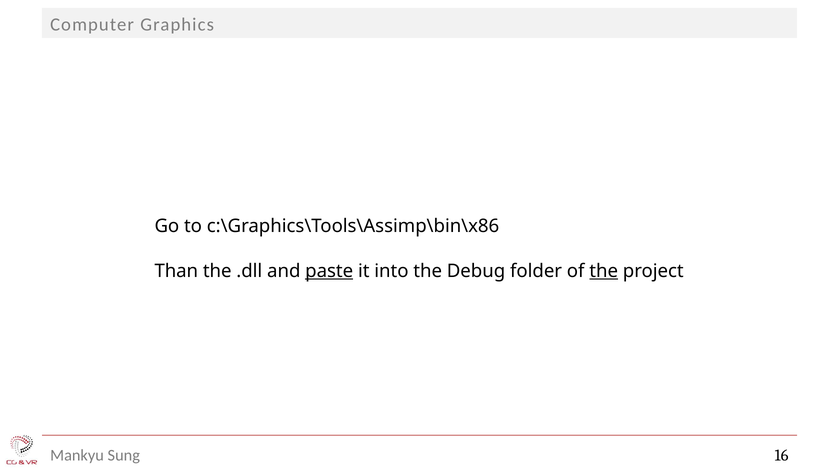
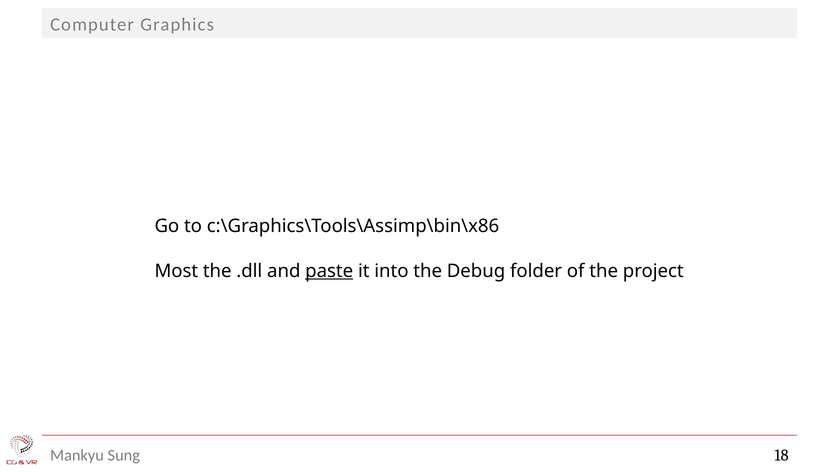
Than: Than -> Most
the at (604, 271) underline: present -> none
16: 16 -> 18
